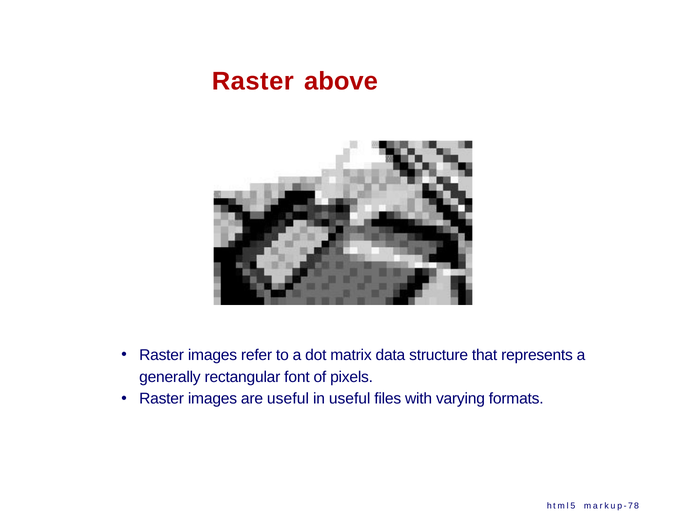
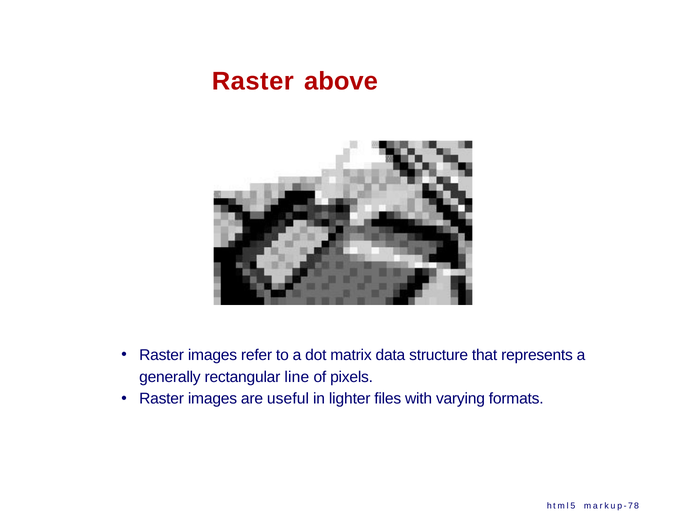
font: font -> line
in useful: useful -> lighter
